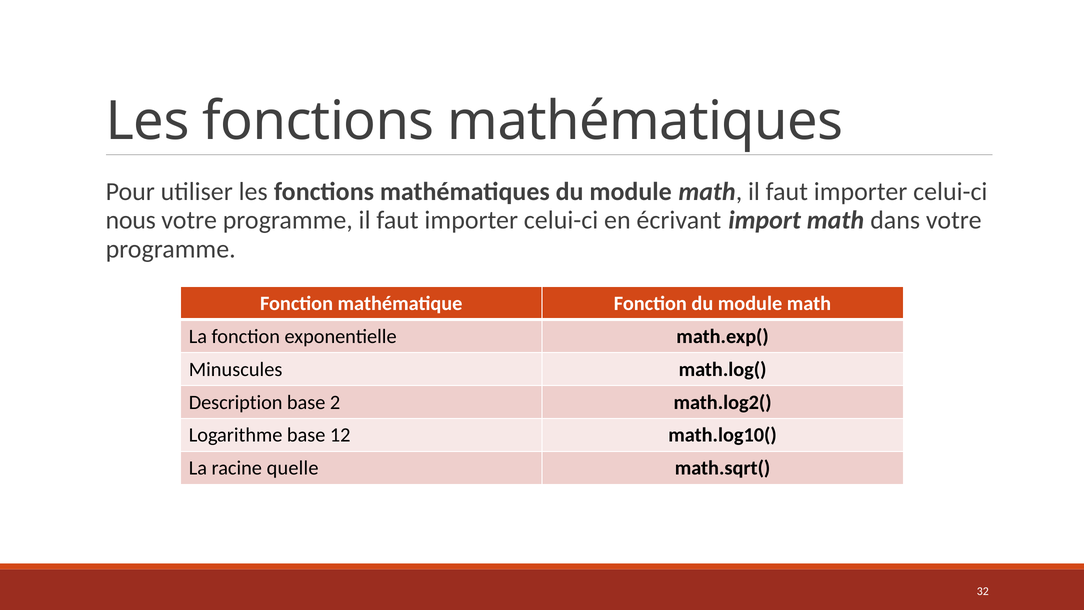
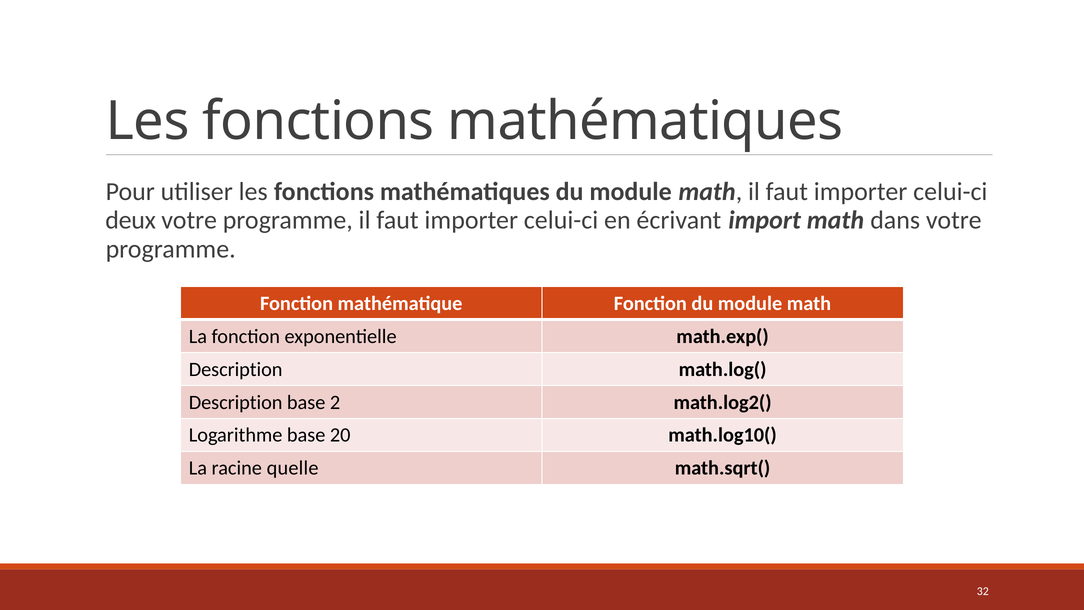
nous: nous -> deux
Minuscules at (236, 369): Minuscules -> Description
12: 12 -> 20
